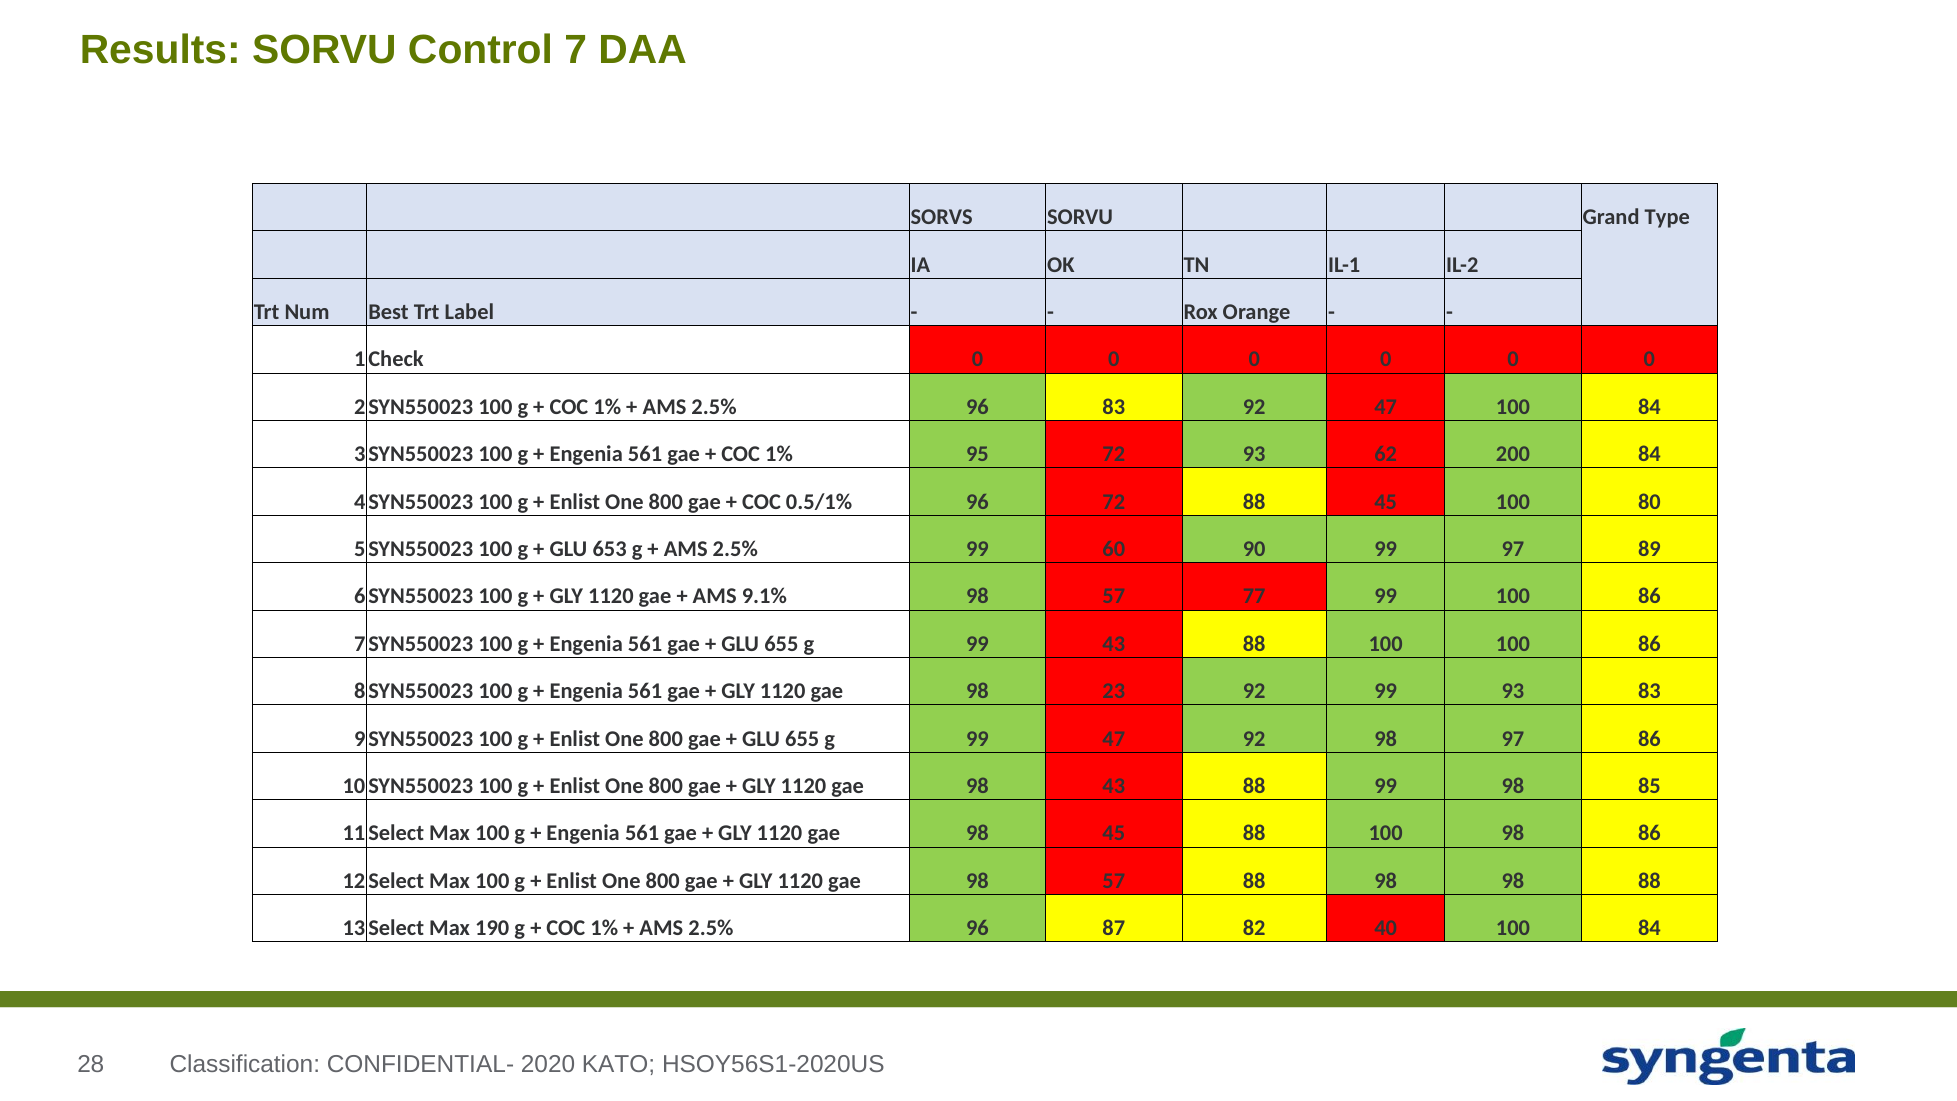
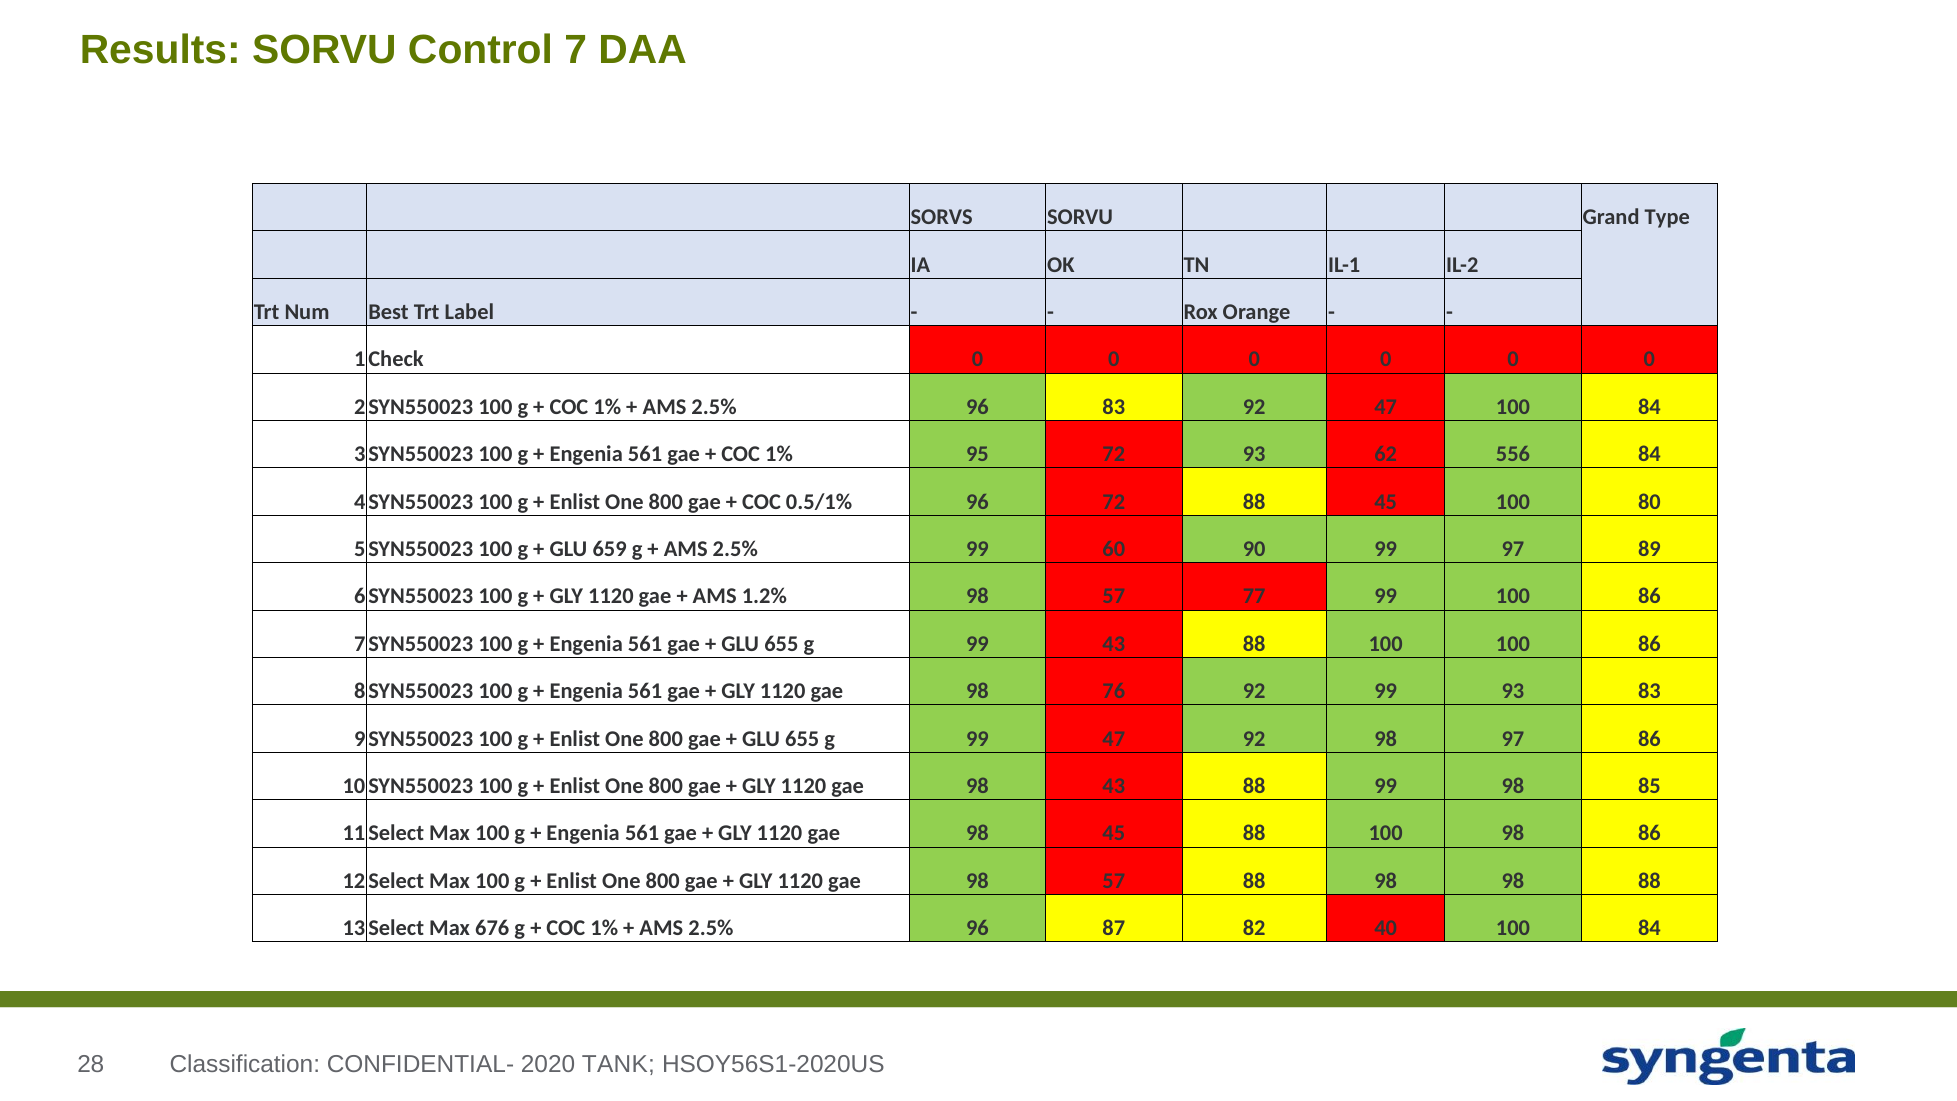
200: 200 -> 556
653: 653 -> 659
9.1%: 9.1% -> 1.2%
23: 23 -> 76
190: 190 -> 676
KATO: KATO -> TANK
